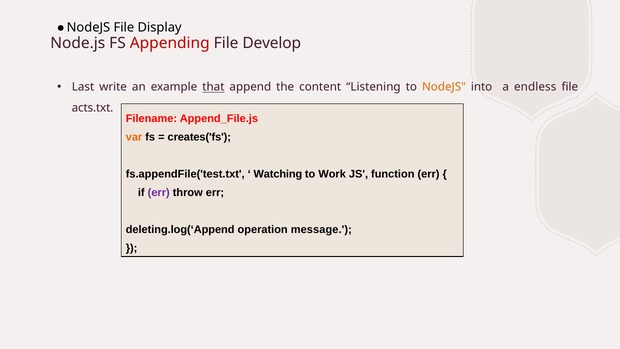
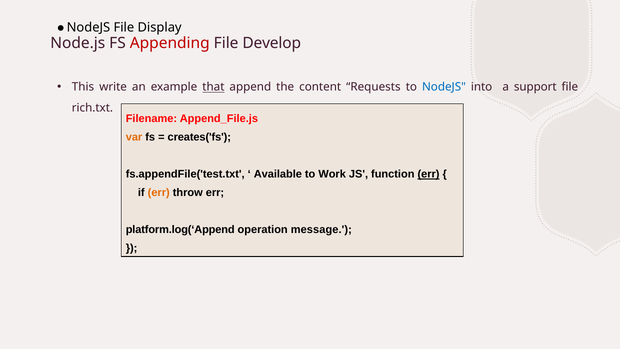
Last: Last -> This
Listening: Listening -> Requests
NodeJS at (444, 87) colour: orange -> blue
endless: endless -> support
acts.txt: acts.txt -> rich.txt
Watching: Watching -> Available
err at (429, 174) underline: none -> present
err at (159, 193) colour: purple -> orange
deleting.log(‘Append: deleting.log(‘Append -> platform.log(‘Append
